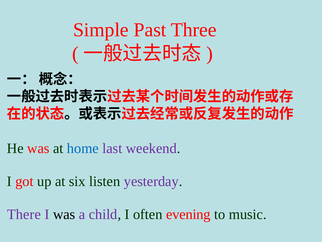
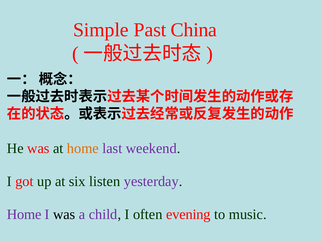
Three: Three -> China
home at (83, 148) colour: blue -> orange
There at (24, 214): There -> Home
